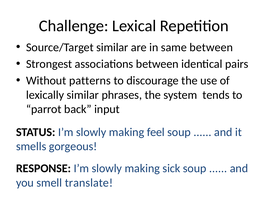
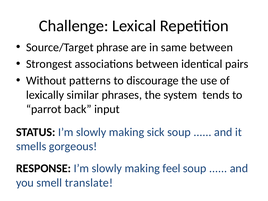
Source/Target similar: similar -> phrase
feel: feel -> sick
sick: sick -> feel
